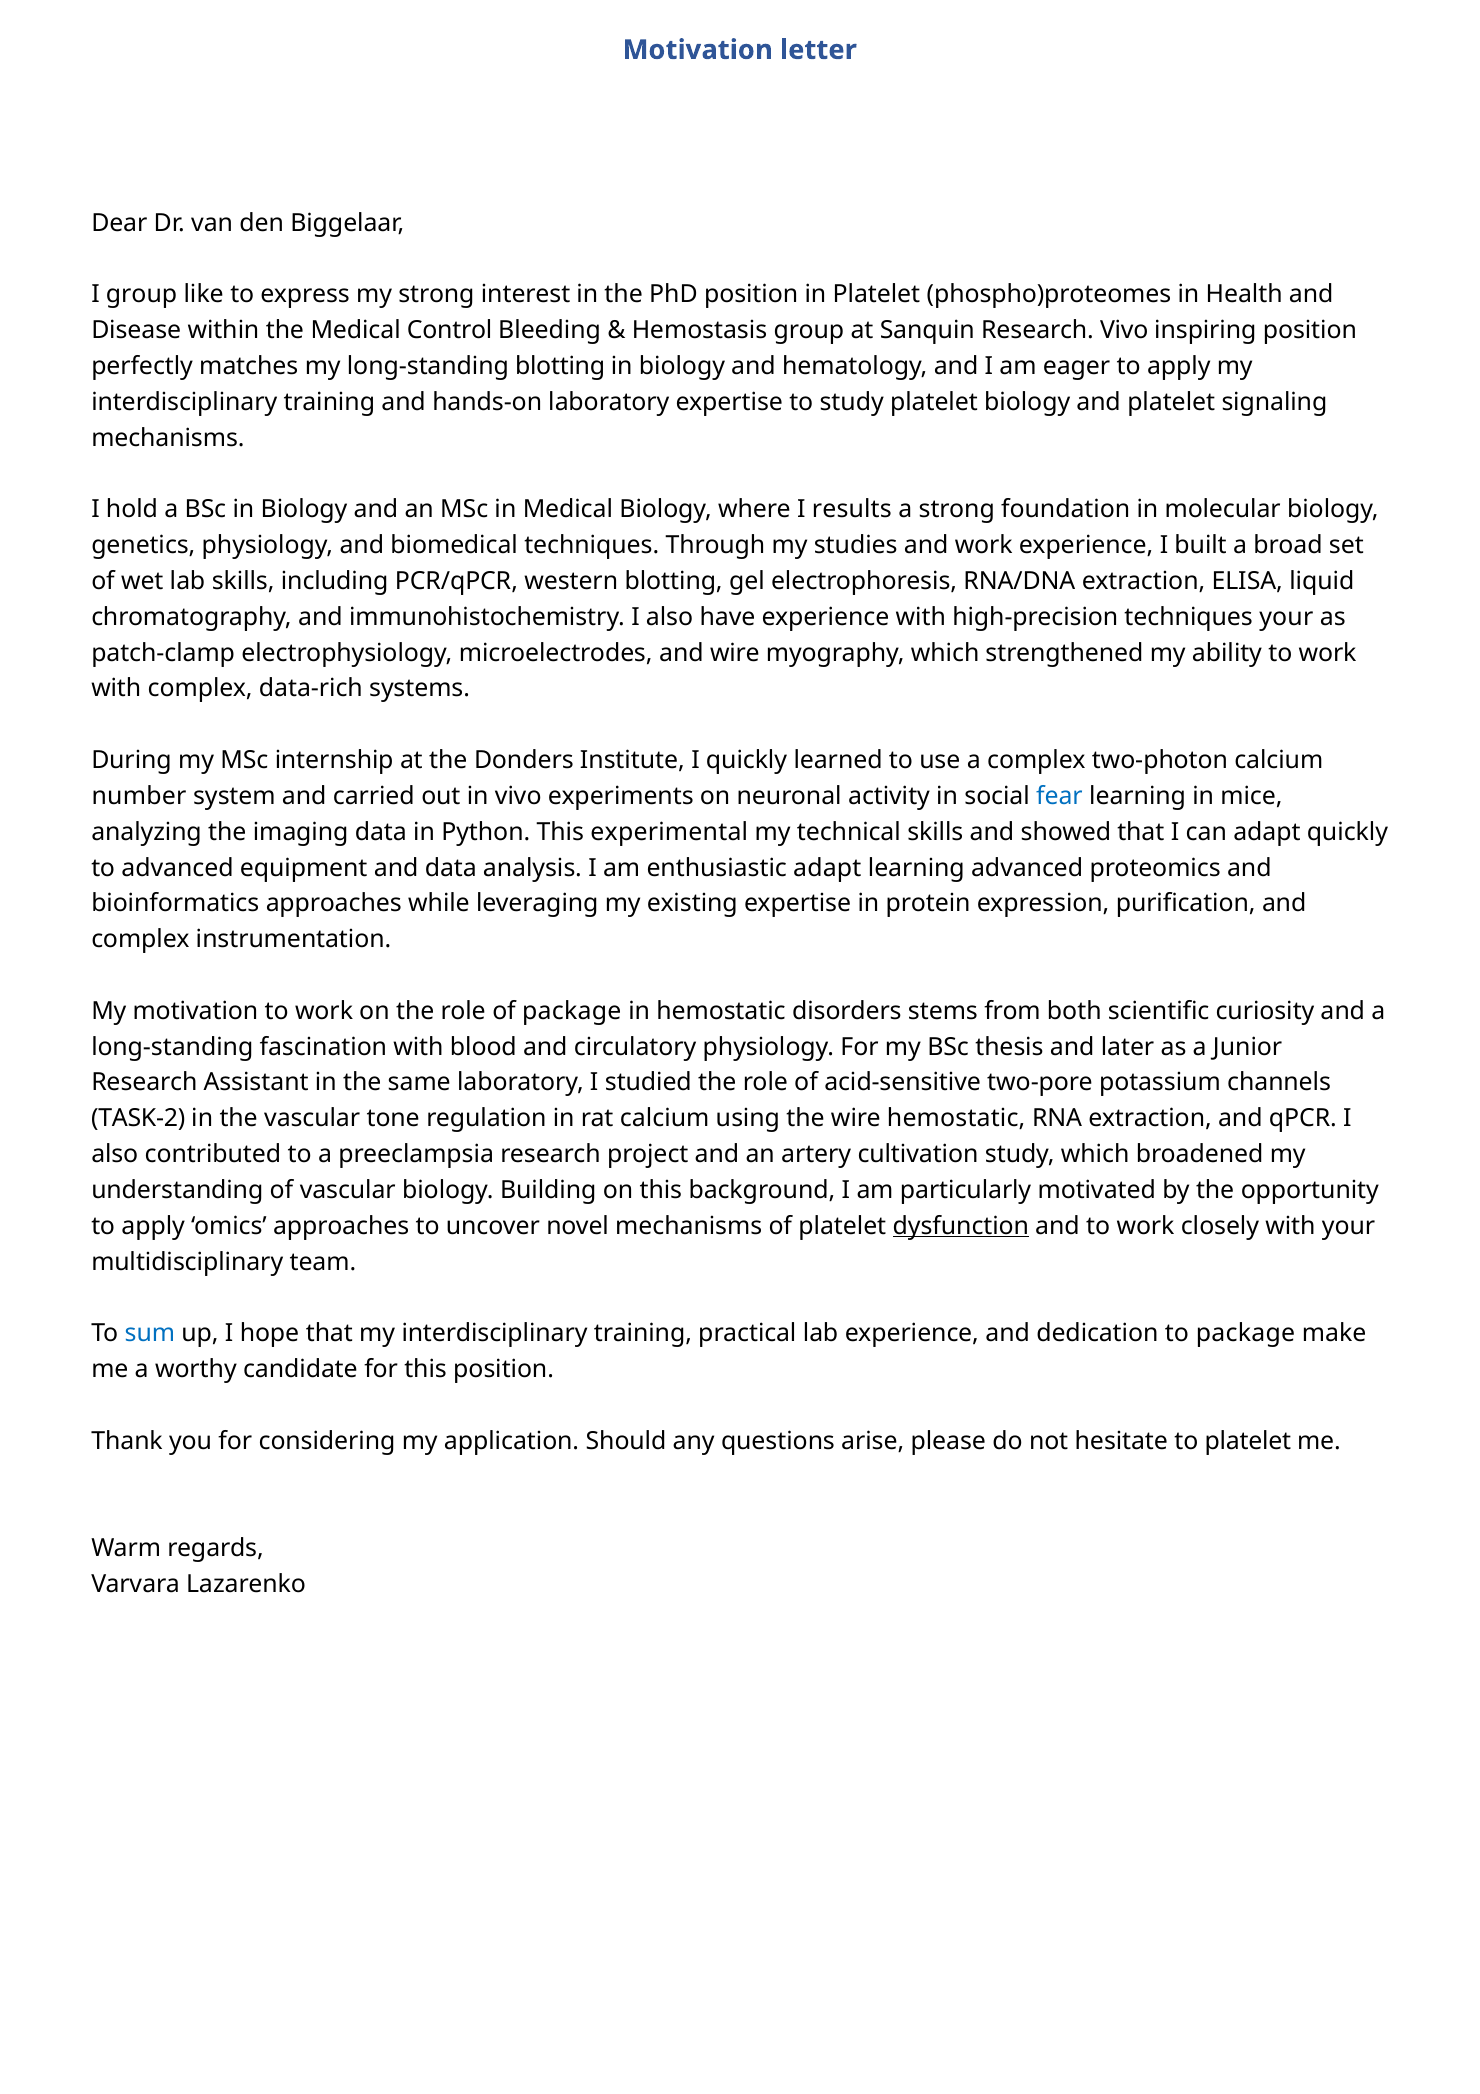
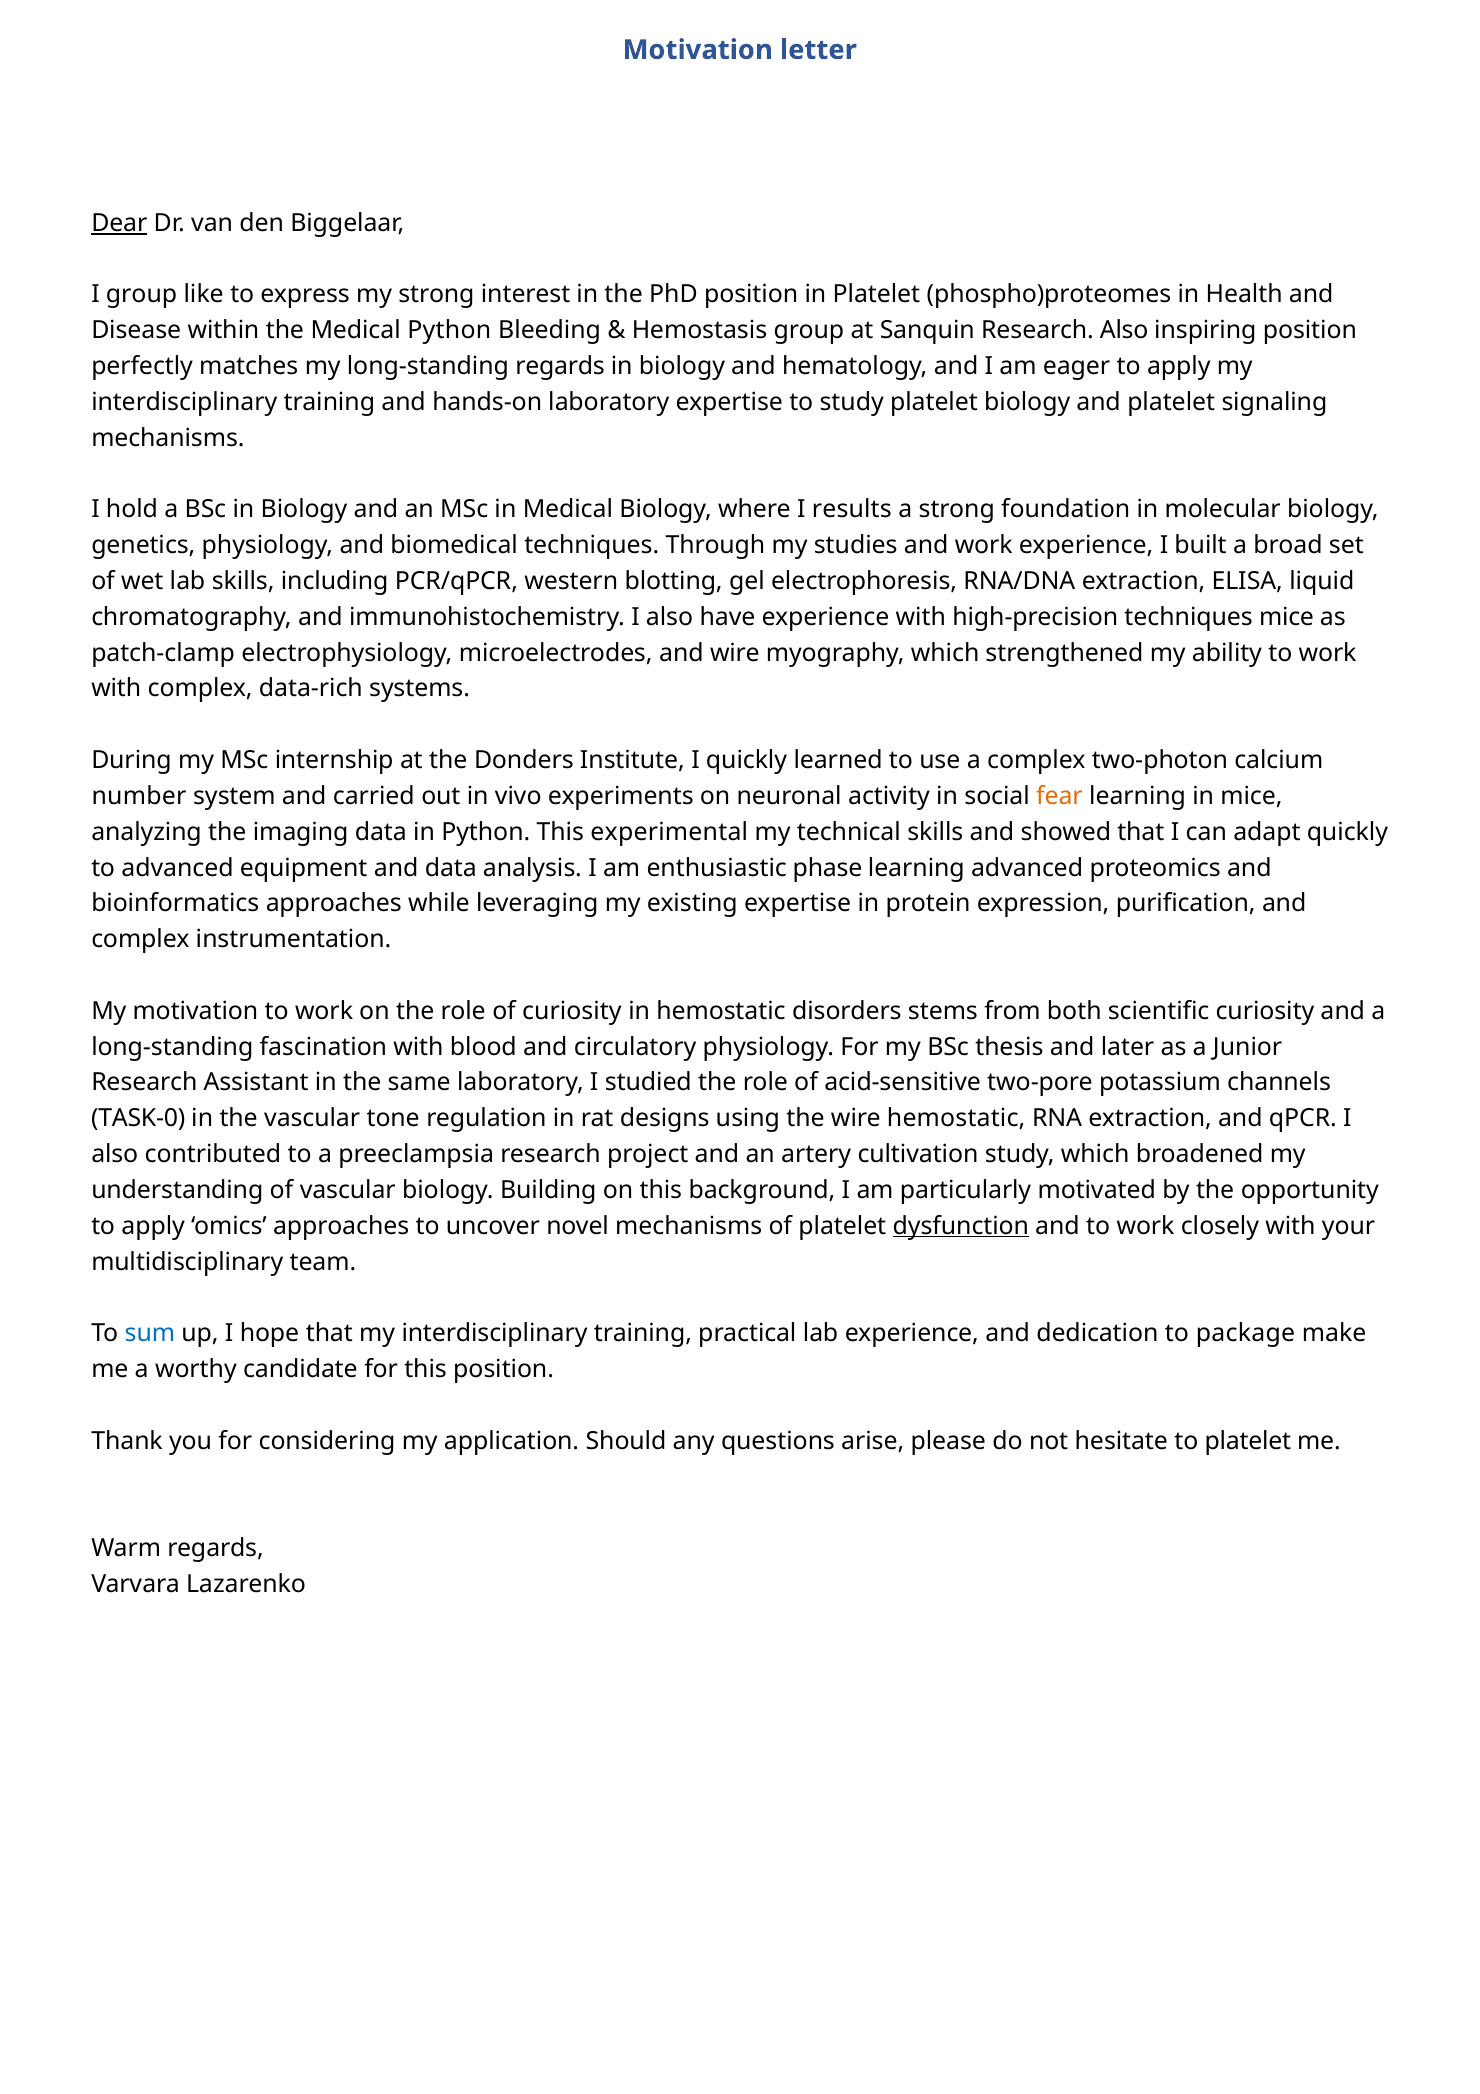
Dear underline: none -> present
Medical Control: Control -> Python
Research Vivo: Vivo -> Also
long-standing blotting: blotting -> regards
techniques your: your -> mice
fear colour: blue -> orange
enthusiastic adapt: adapt -> phase
of package: package -> curiosity
TASK-2: TASK-2 -> TASK-0
rat calcium: calcium -> designs
